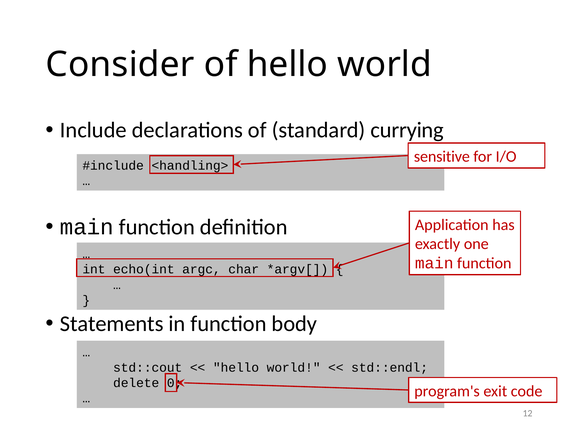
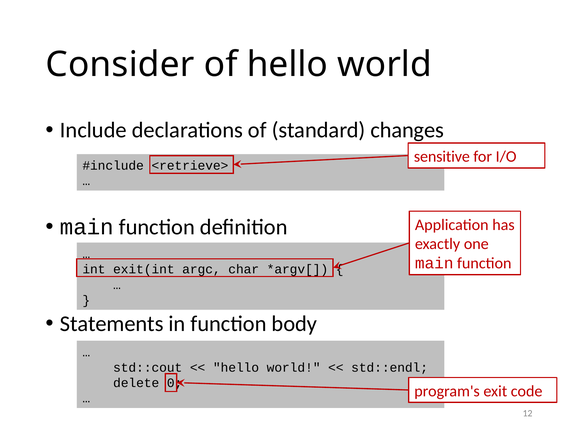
currying: currying -> changes
<handling>: <handling> -> <retrieve>
echo(int: echo(int -> exit(int
